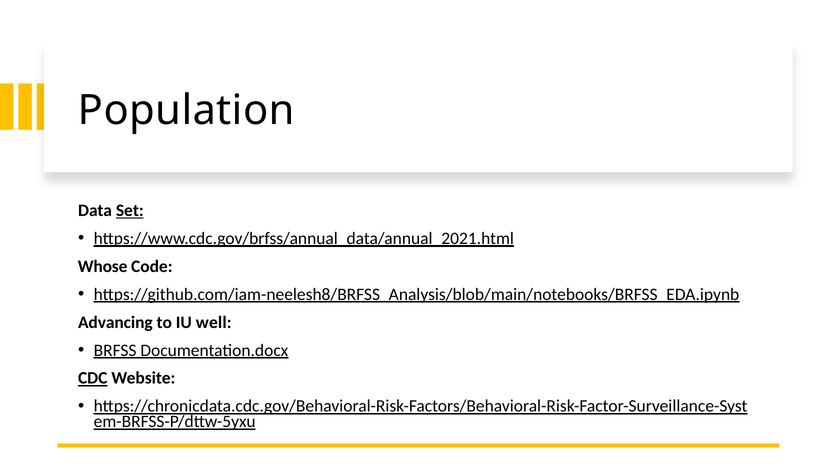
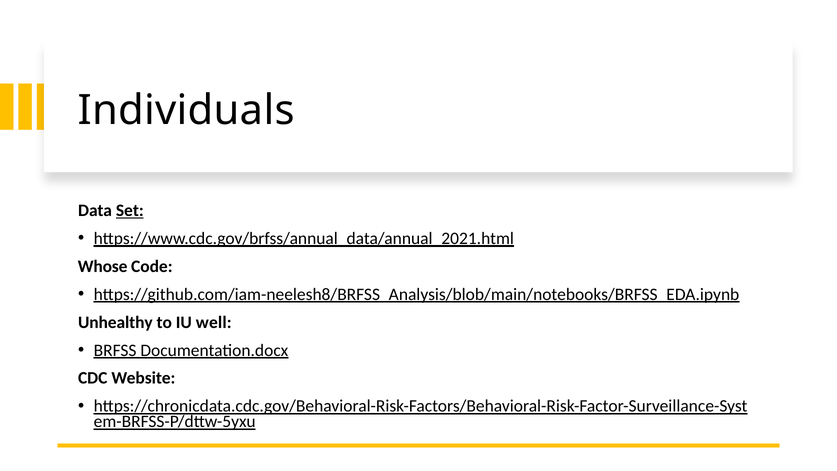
Population: Population -> Individuals
Advancing: Advancing -> Unhealthy
CDC underline: present -> none
